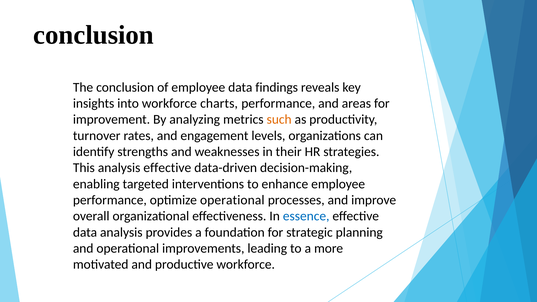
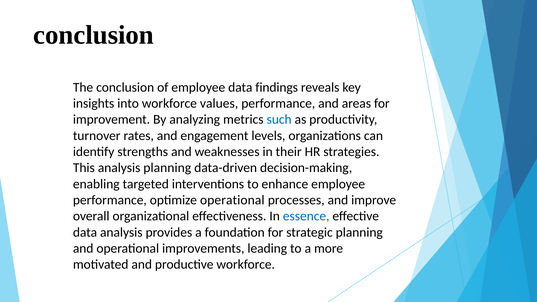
charts: charts -> values
such colour: orange -> blue
analysis effective: effective -> planning
